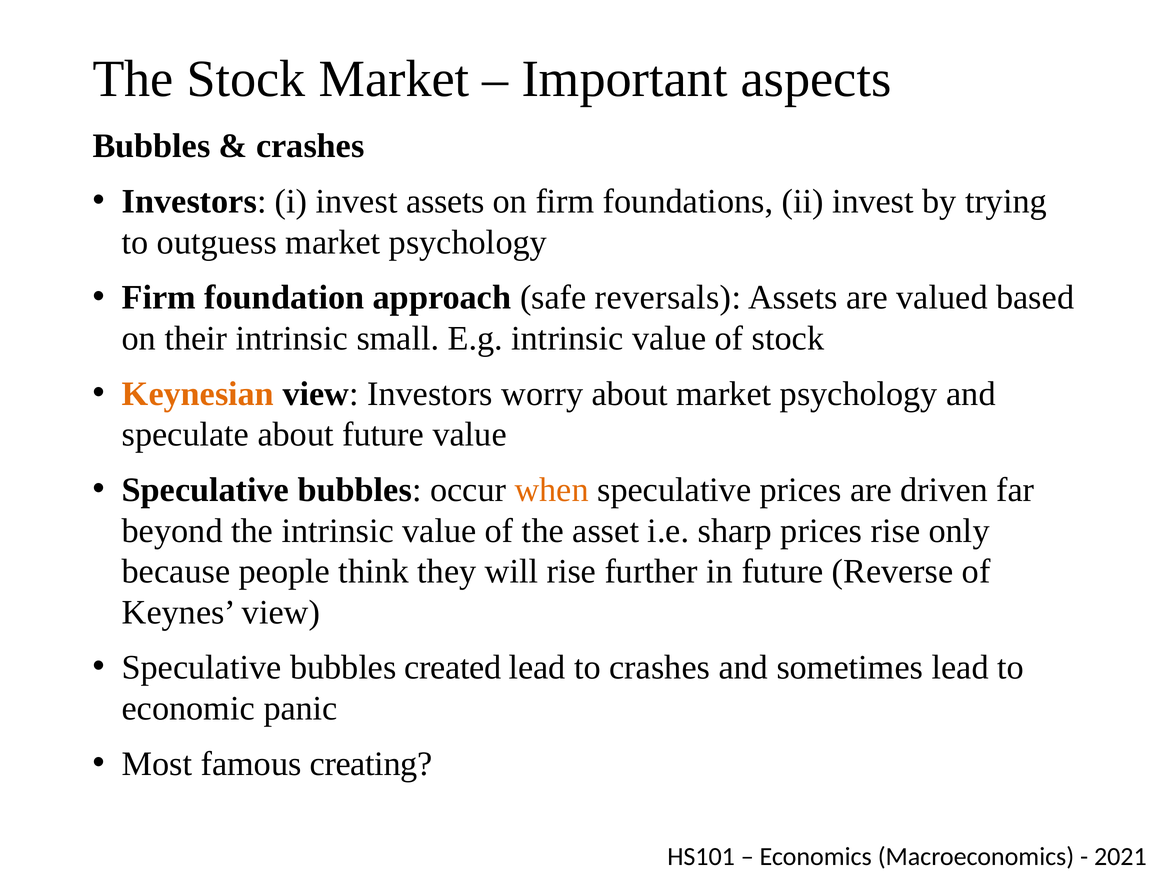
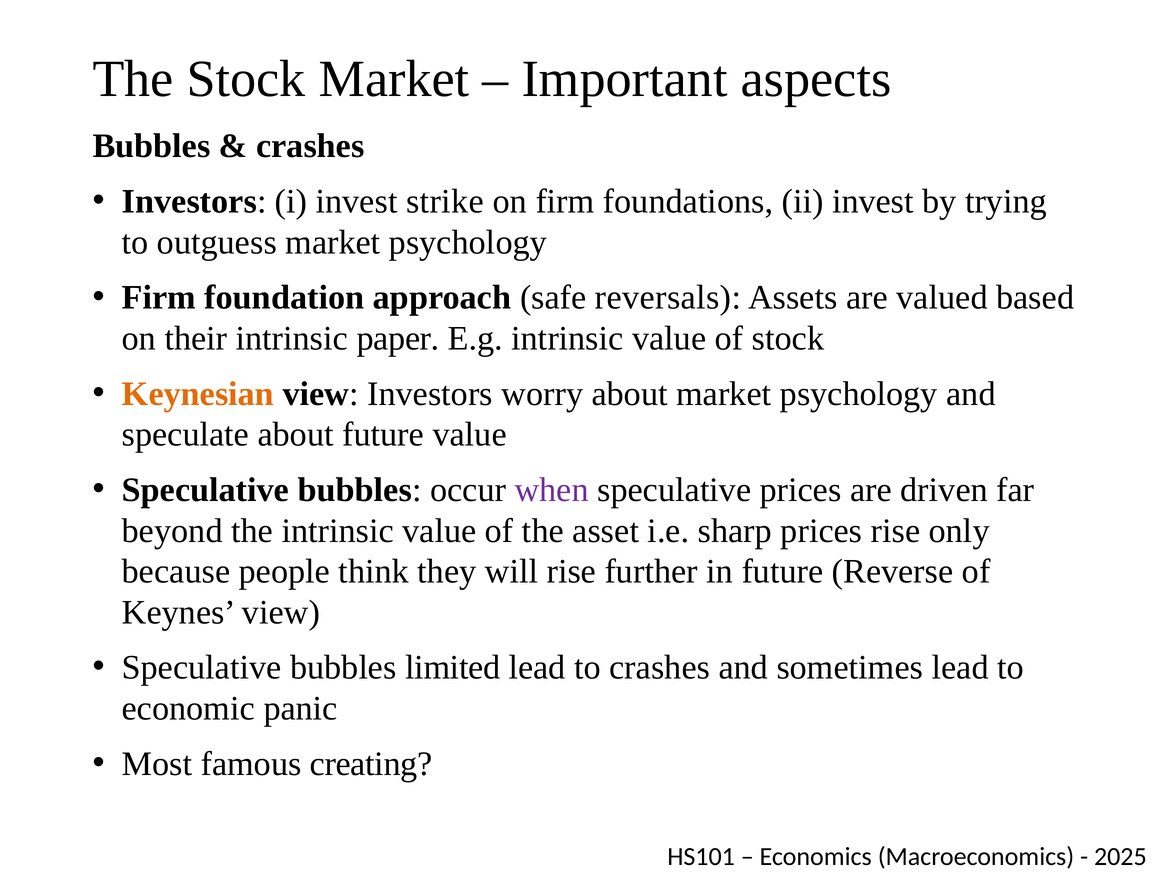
invest assets: assets -> strike
small: small -> paper
when colour: orange -> purple
created: created -> limited
2021: 2021 -> 2025
